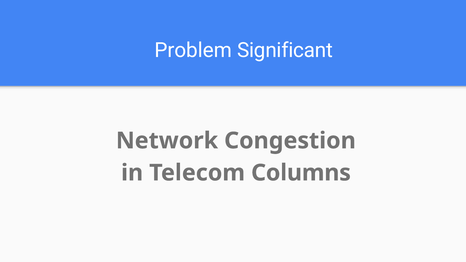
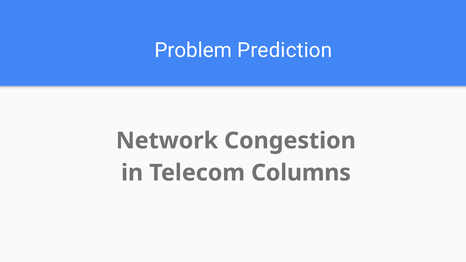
Significant: Significant -> Prediction
